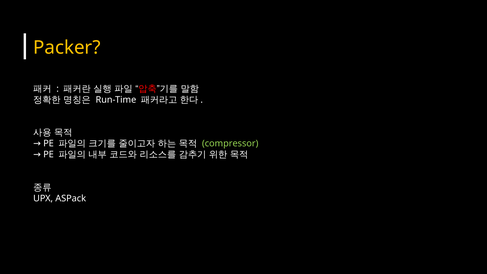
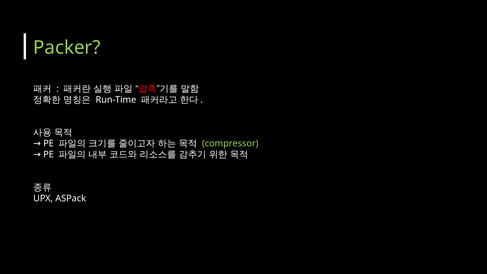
Packer colour: yellow -> light green
